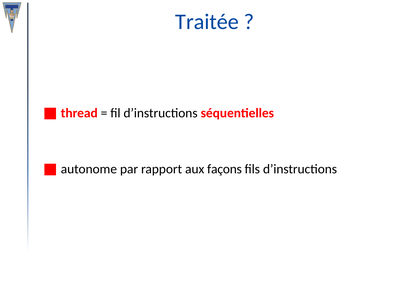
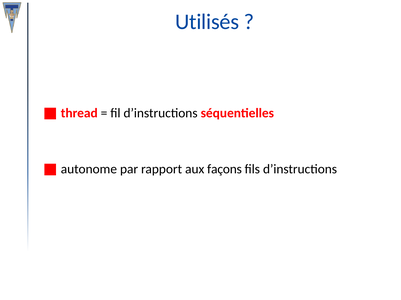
Traitée: Traitée -> Utilisés
